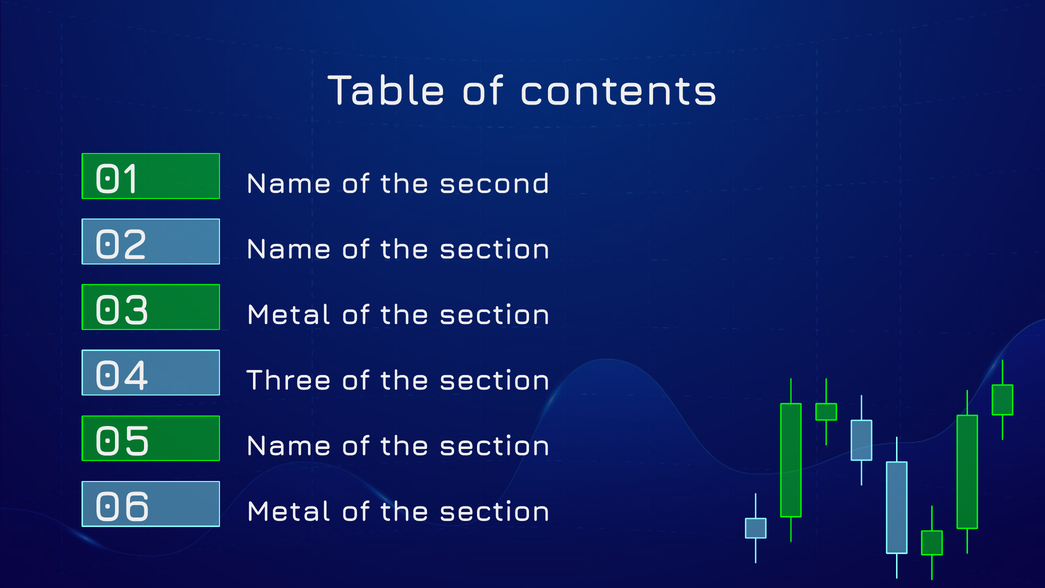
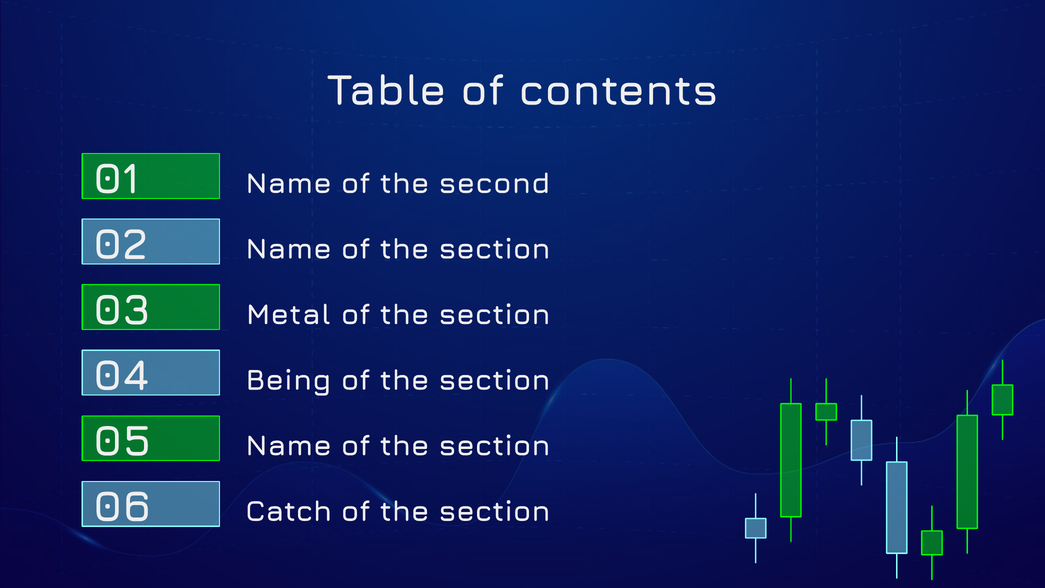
Three: Three -> Being
06 Metal: Metal -> Catch
